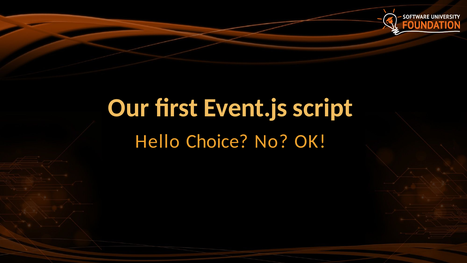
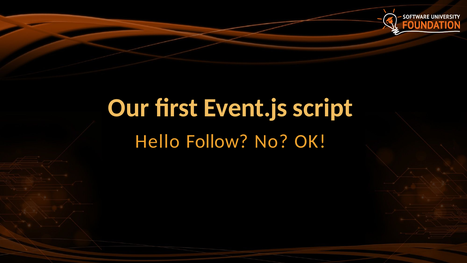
Choice: Choice -> Follow
